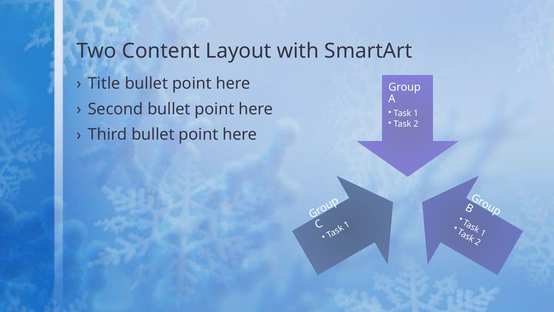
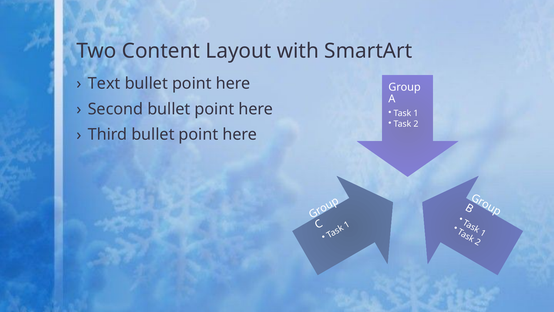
Title: Title -> Text
